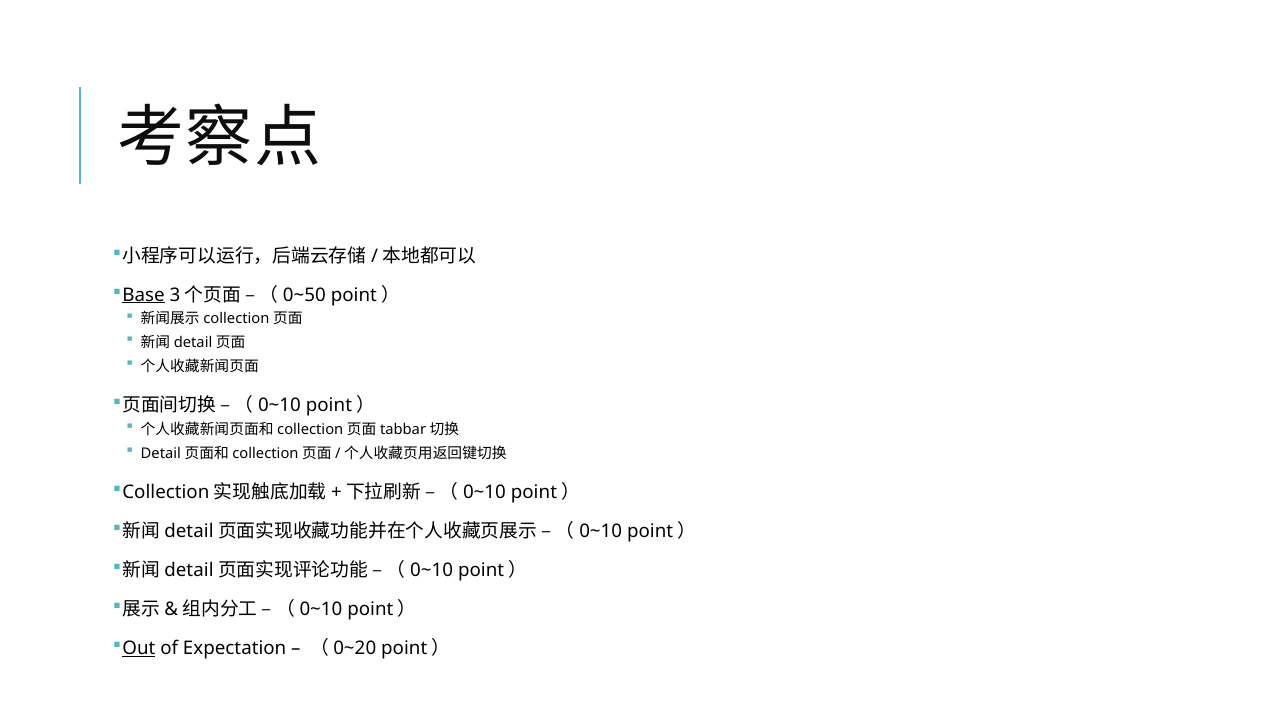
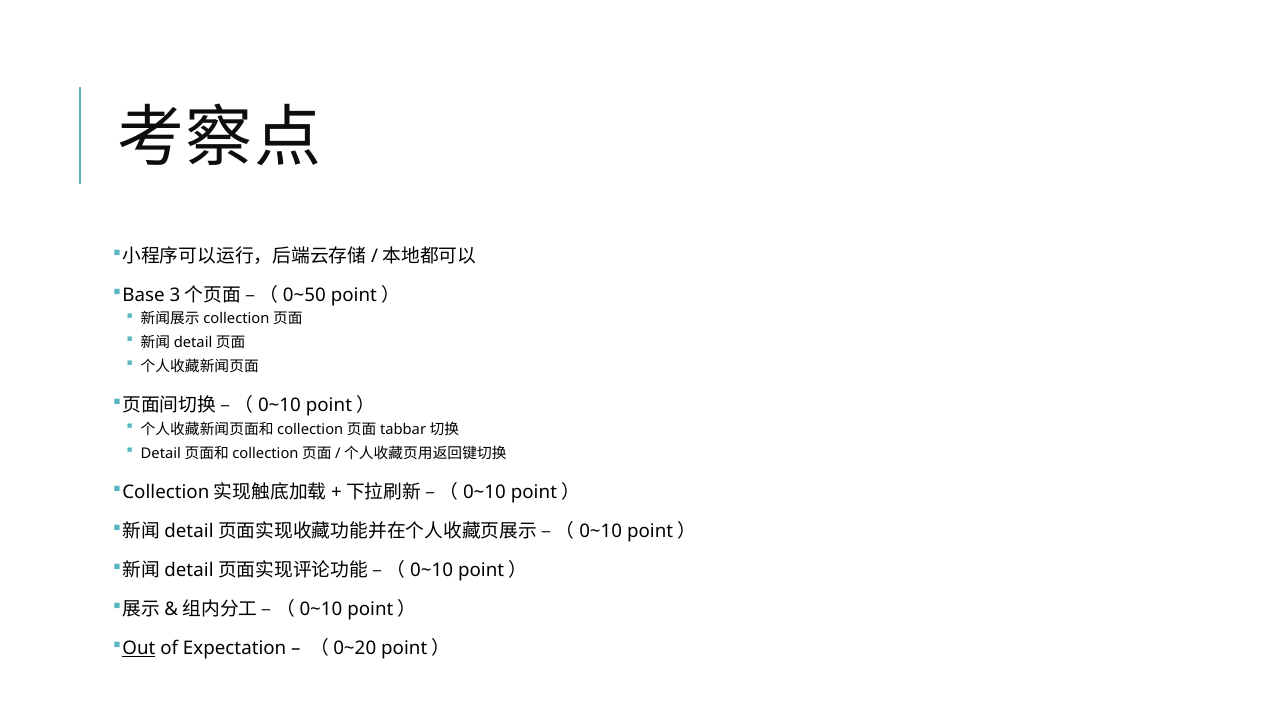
Base underline: present -> none
